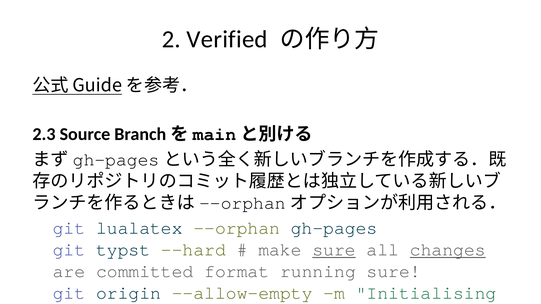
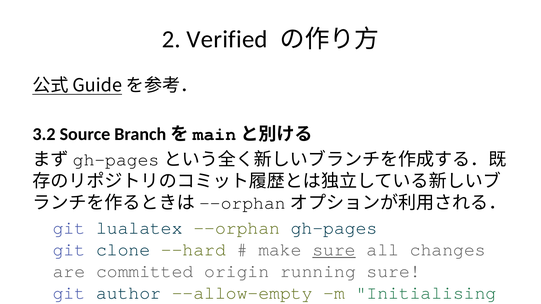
2.3 at (44, 134): 2.3 -> 3.2
typst: typst -> clone
changes underline: present -> none
committed format: format -> origin
git origin: origin -> author
